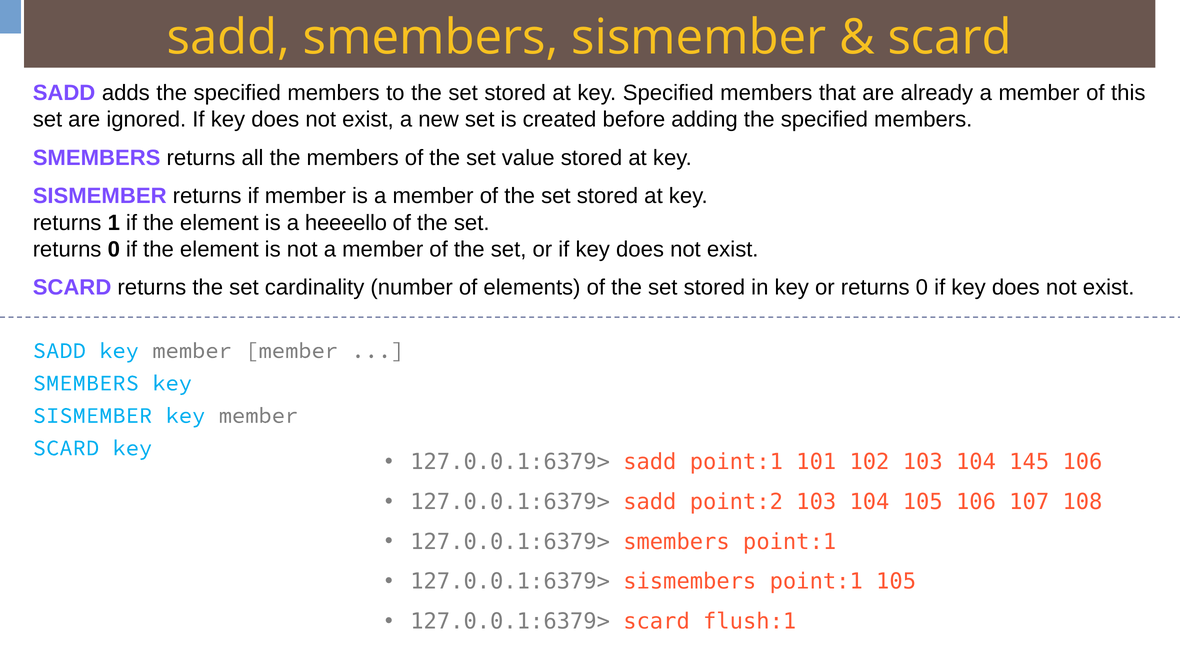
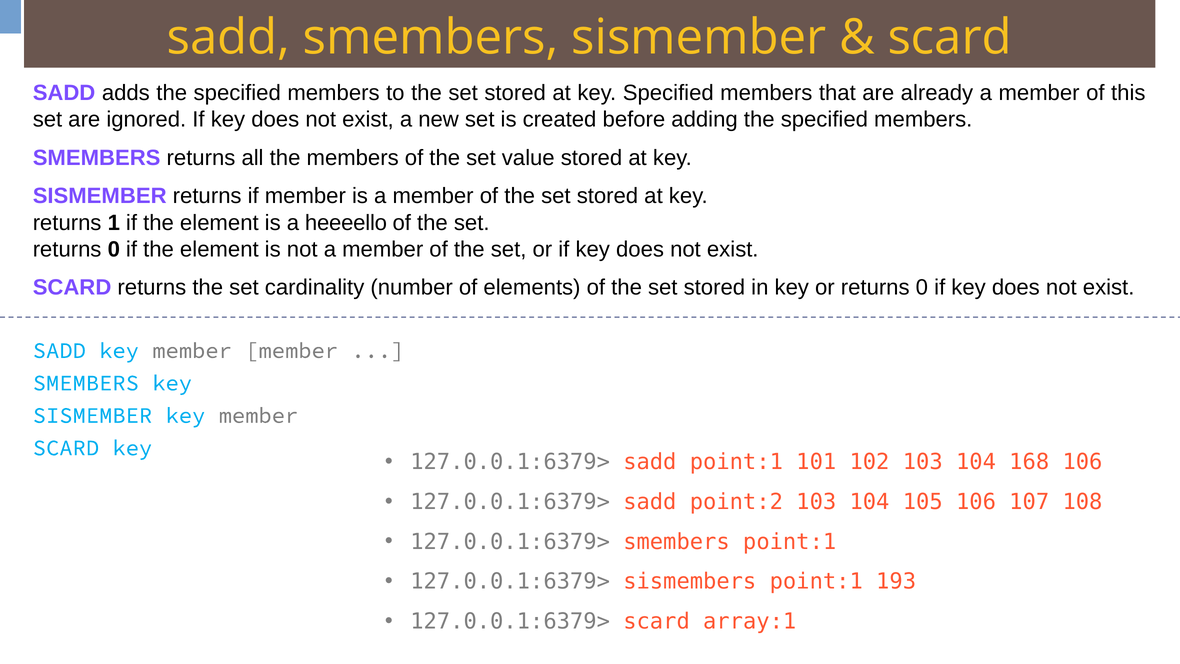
145: 145 -> 168
point:1 105: 105 -> 193
flush:1: flush:1 -> array:1
